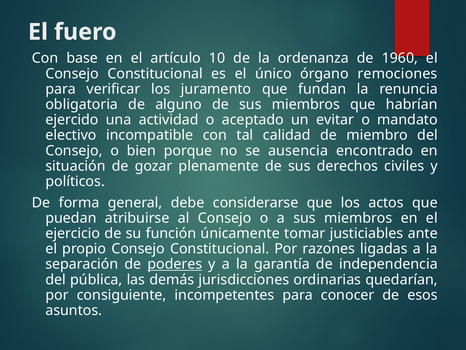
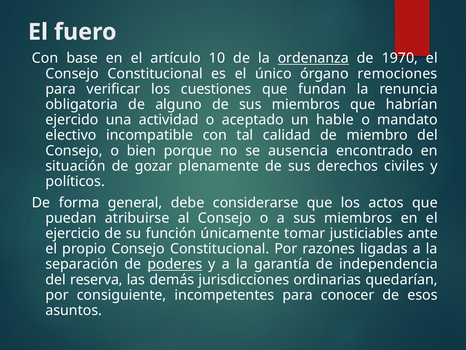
ordenanza underline: none -> present
1960: 1960 -> 1970
juramento: juramento -> cuestiones
evitar: evitar -> hable
pública: pública -> reserva
